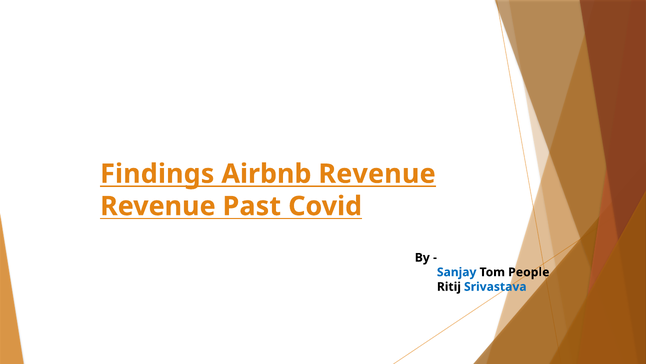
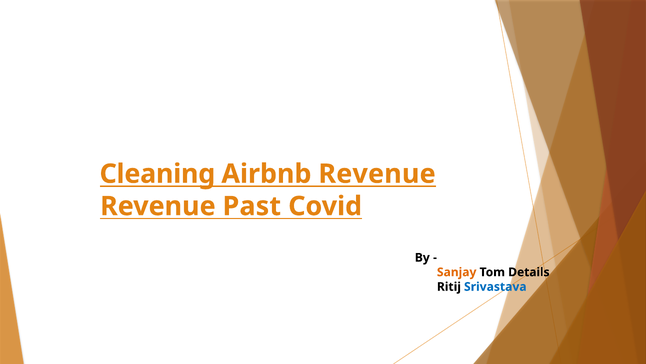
Findings: Findings -> Cleaning
Sanjay colour: blue -> orange
People: People -> Details
